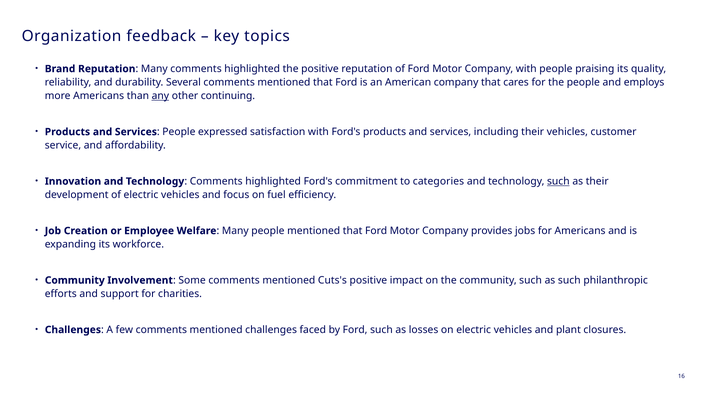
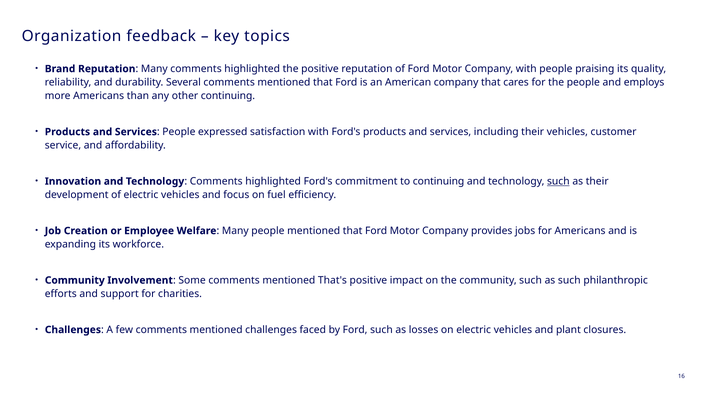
any underline: present -> none
to categories: categories -> continuing
Cuts's: Cuts's -> That's
